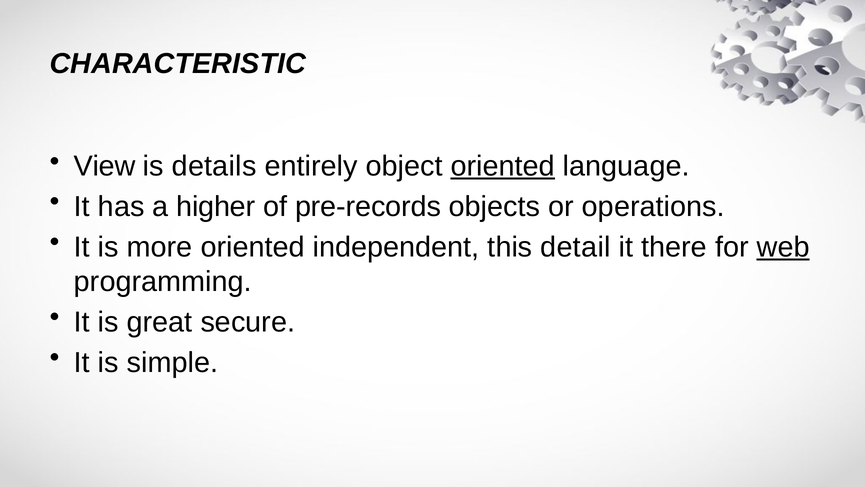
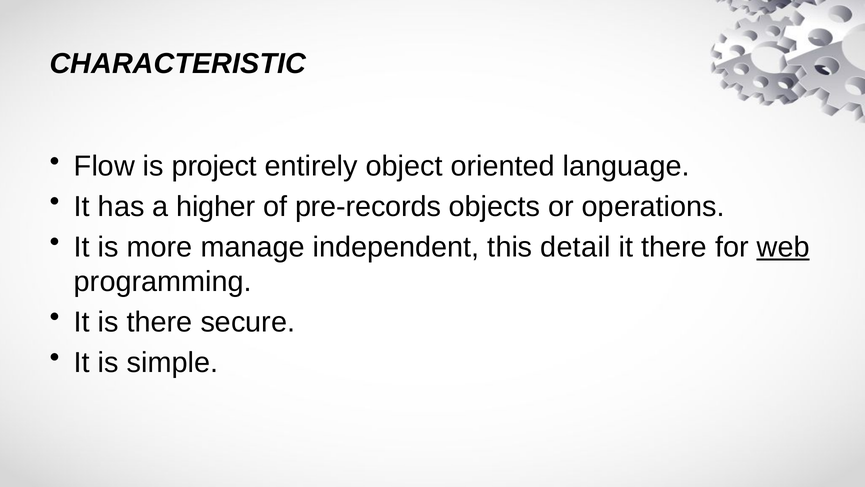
View: View -> Flow
details: details -> project
oriented at (503, 166) underline: present -> none
more oriented: oriented -> manage
is great: great -> there
